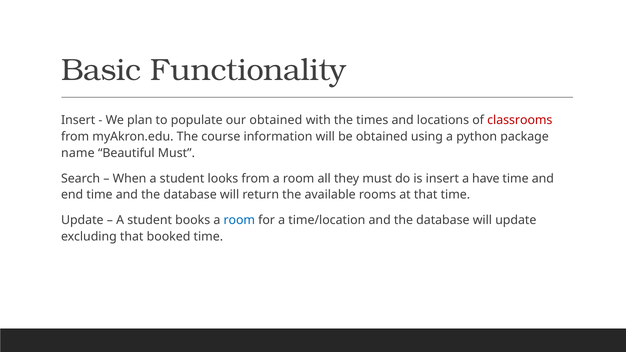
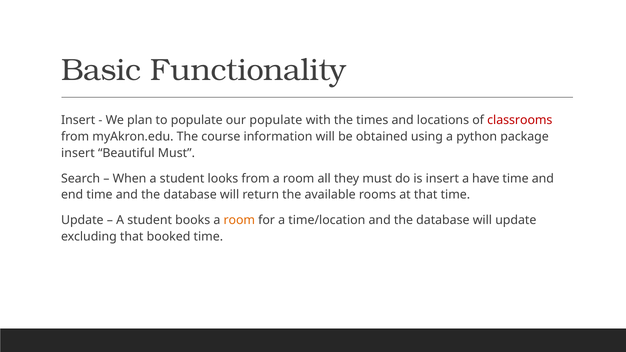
our obtained: obtained -> populate
name at (78, 153): name -> insert
room at (239, 220) colour: blue -> orange
